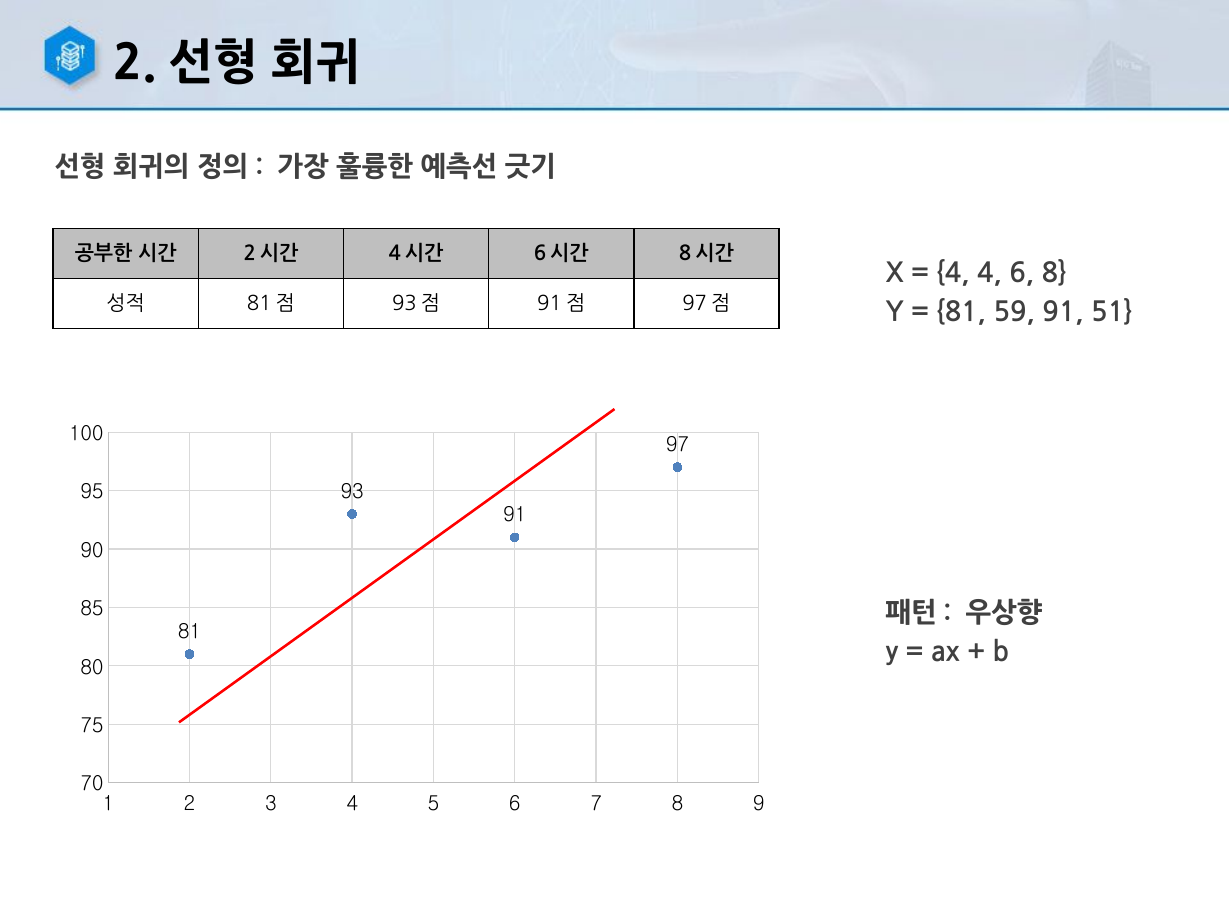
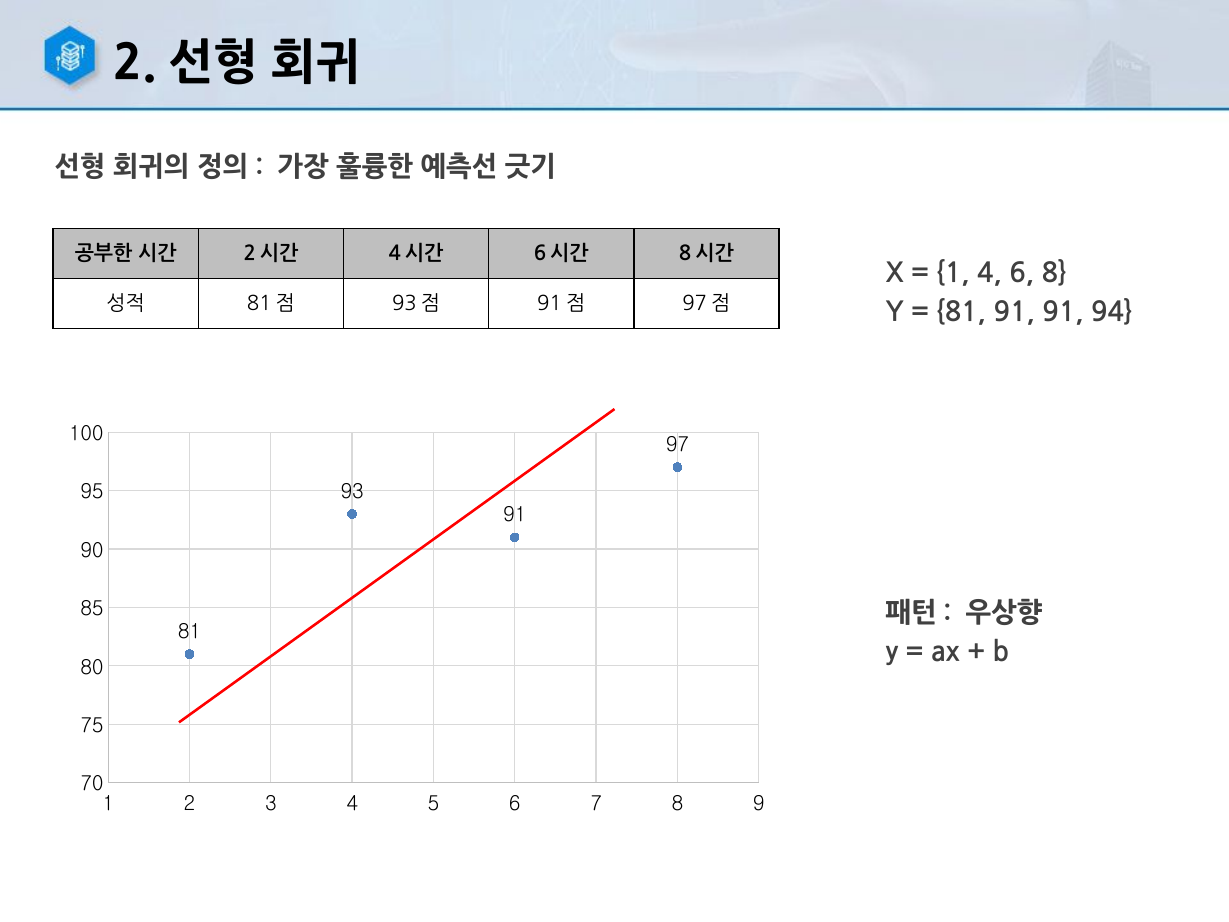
4 at (953, 273): 4 -> 1
81 59: 59 -> 91
51: 51 -> 94
